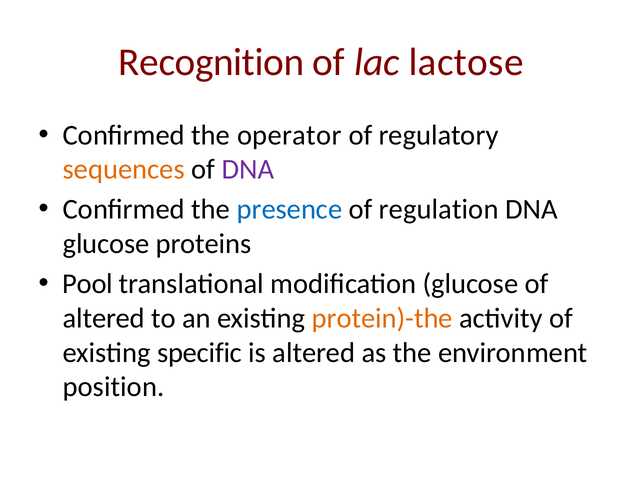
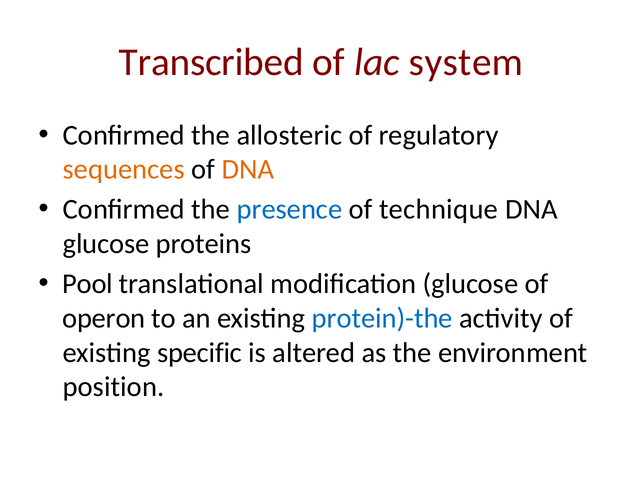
Recognition: Recognition -> Transcribed
lactose: lactose -> system
operator: operator -> allosteric
DNA at (248, 169) colour: purple -> orange
regulation: regulation -> technique
altered at (104, 318): altered -> operon
protein)-the colour: orange -> blue
